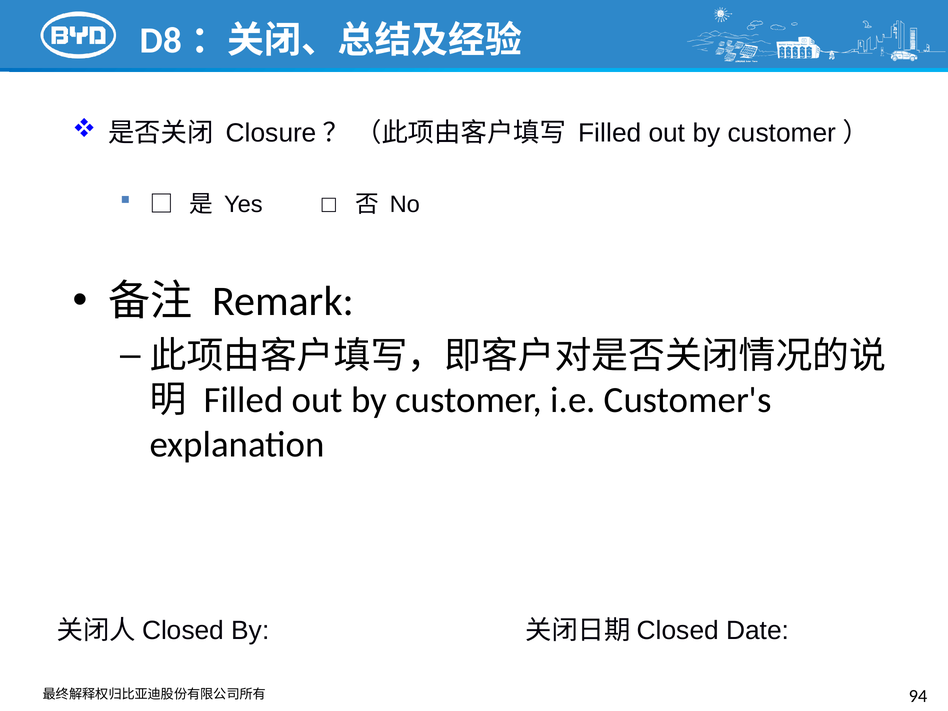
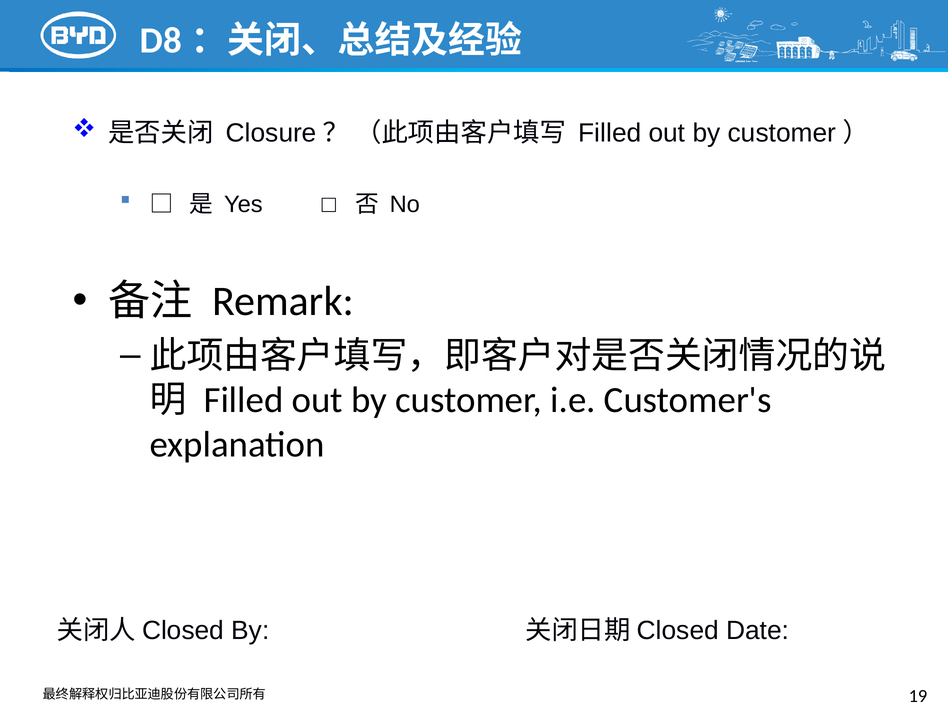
94: 94 -> 19
